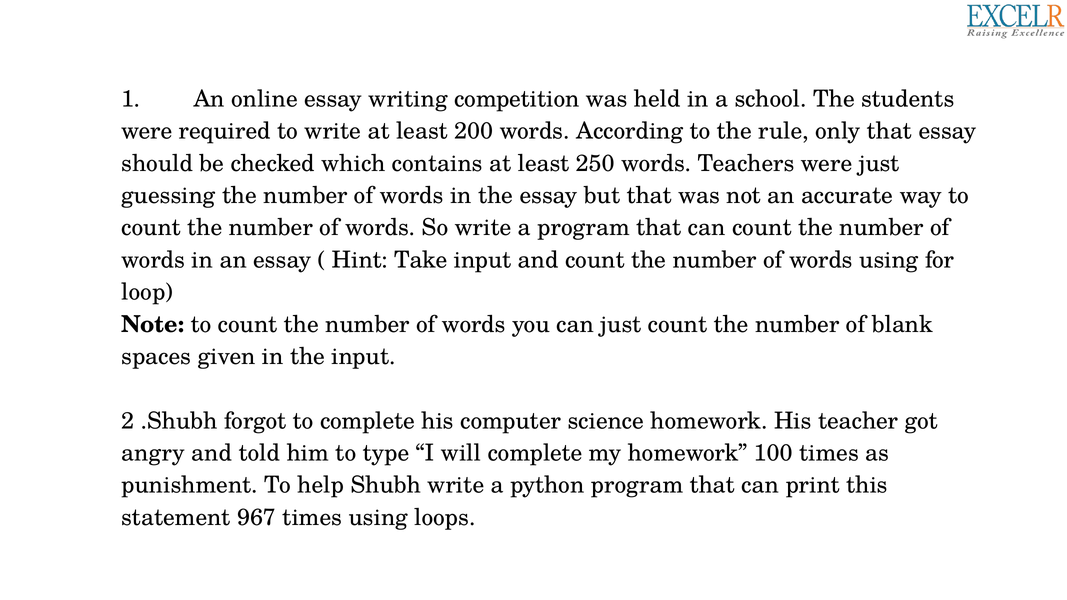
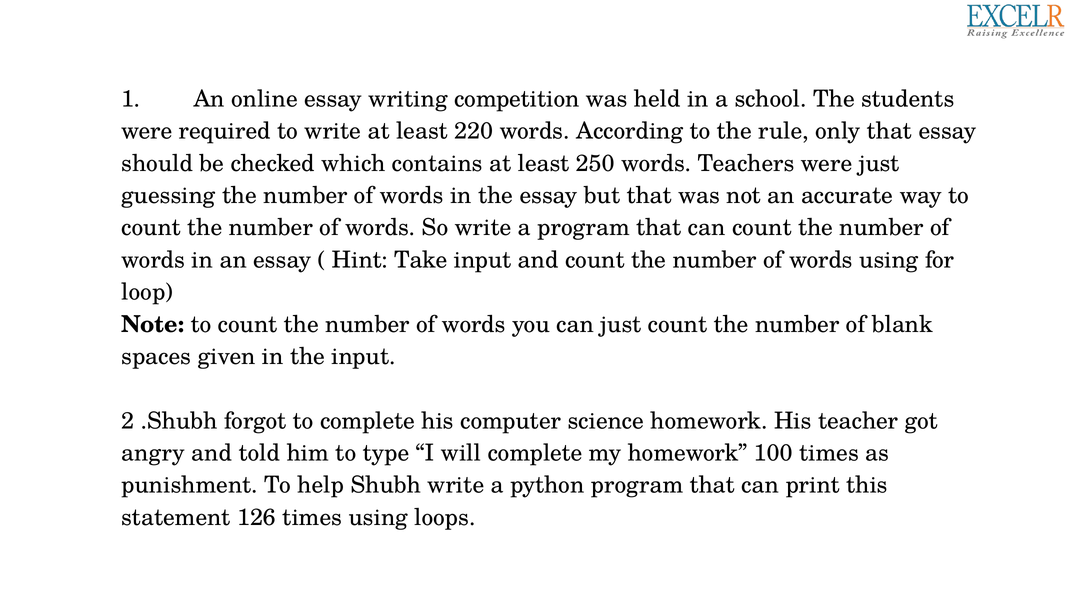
200: 200 -> 220
967: 967 -> 126
